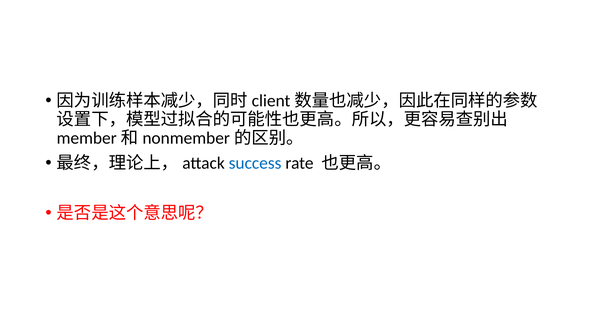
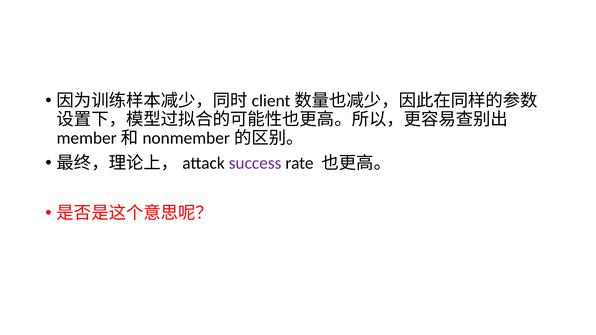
success colour: blue -> purple
